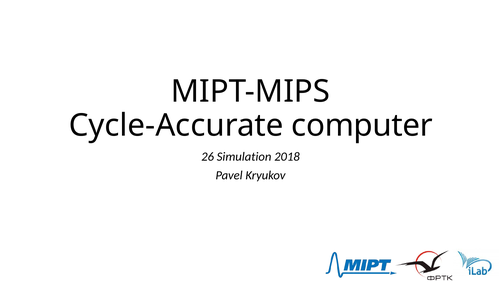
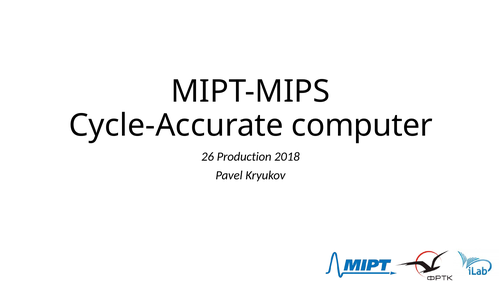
Simulation: Simulation -> Production
